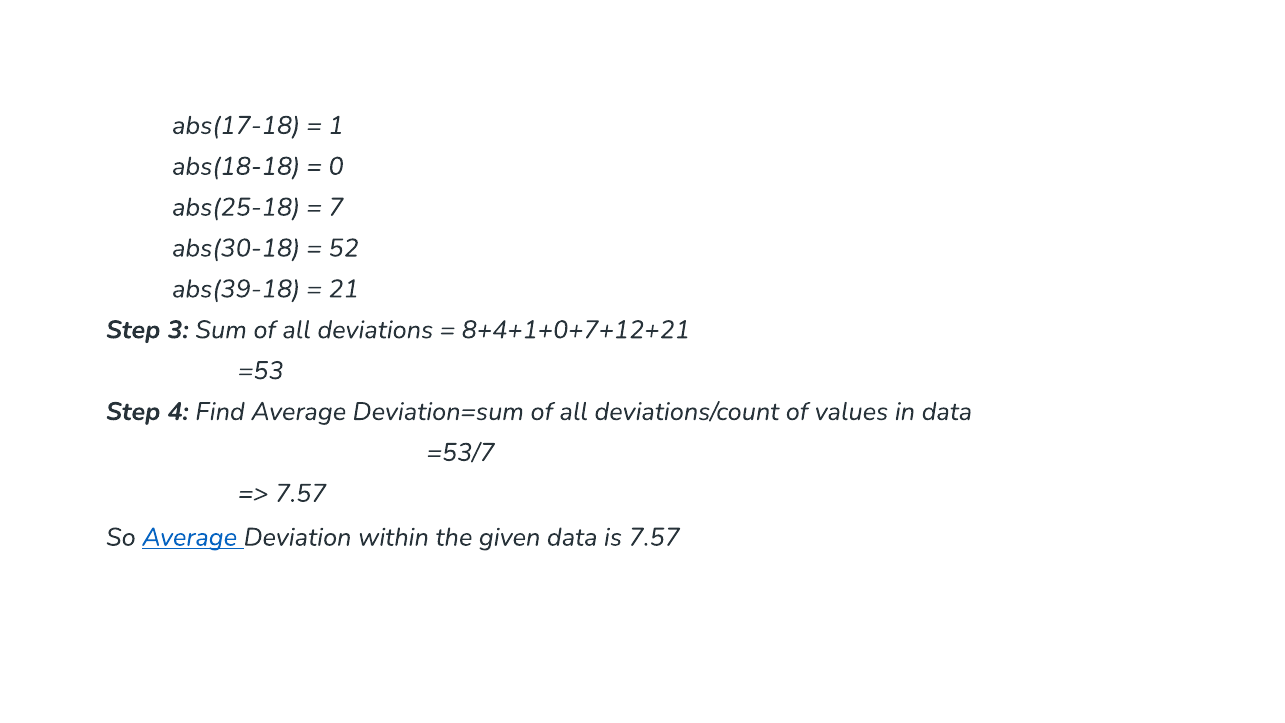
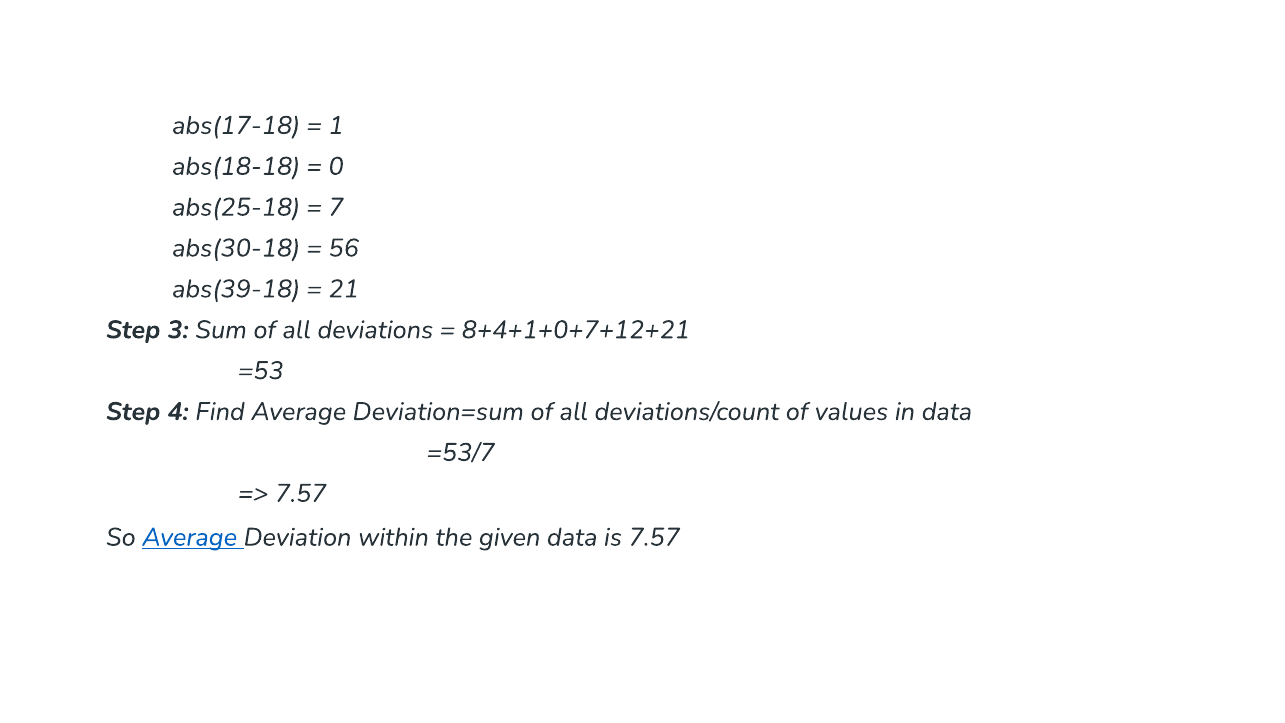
52: 52 -> 56
